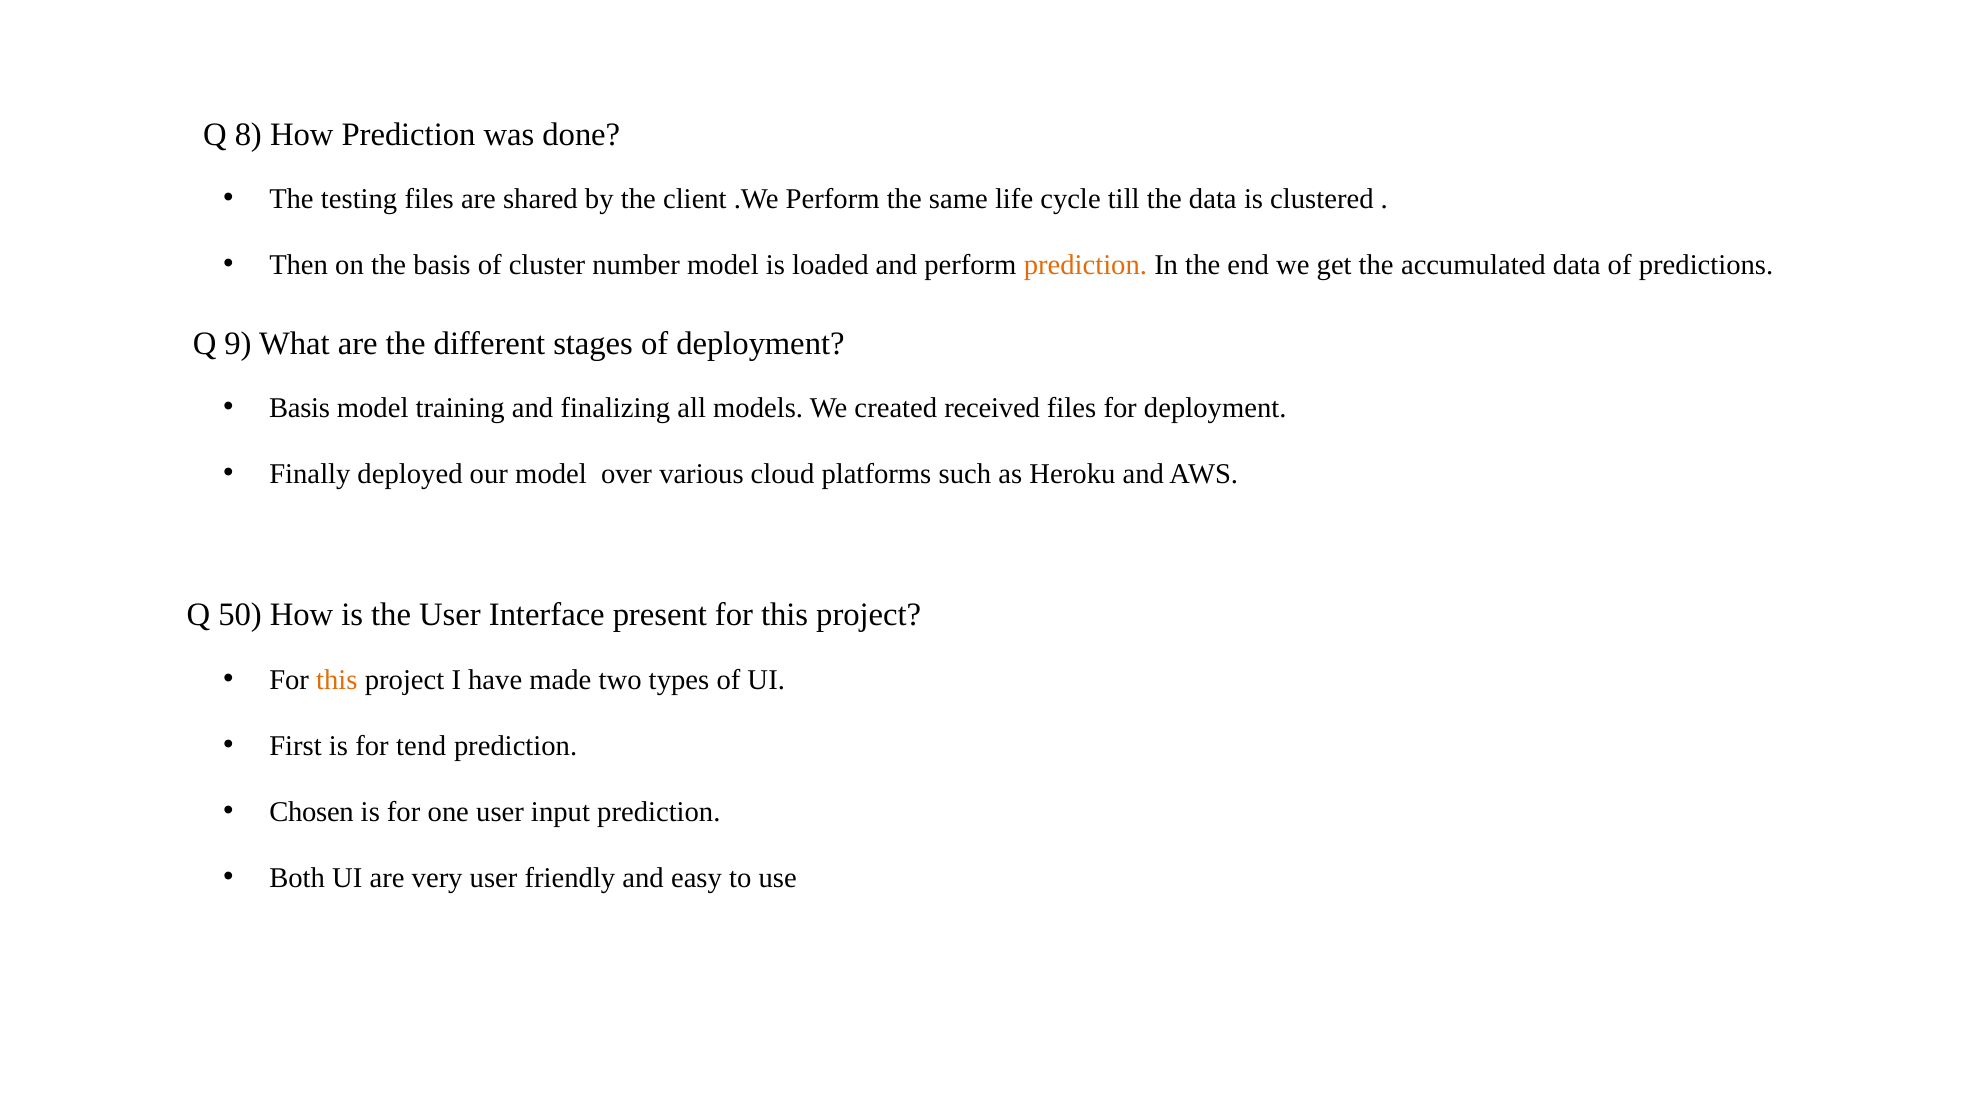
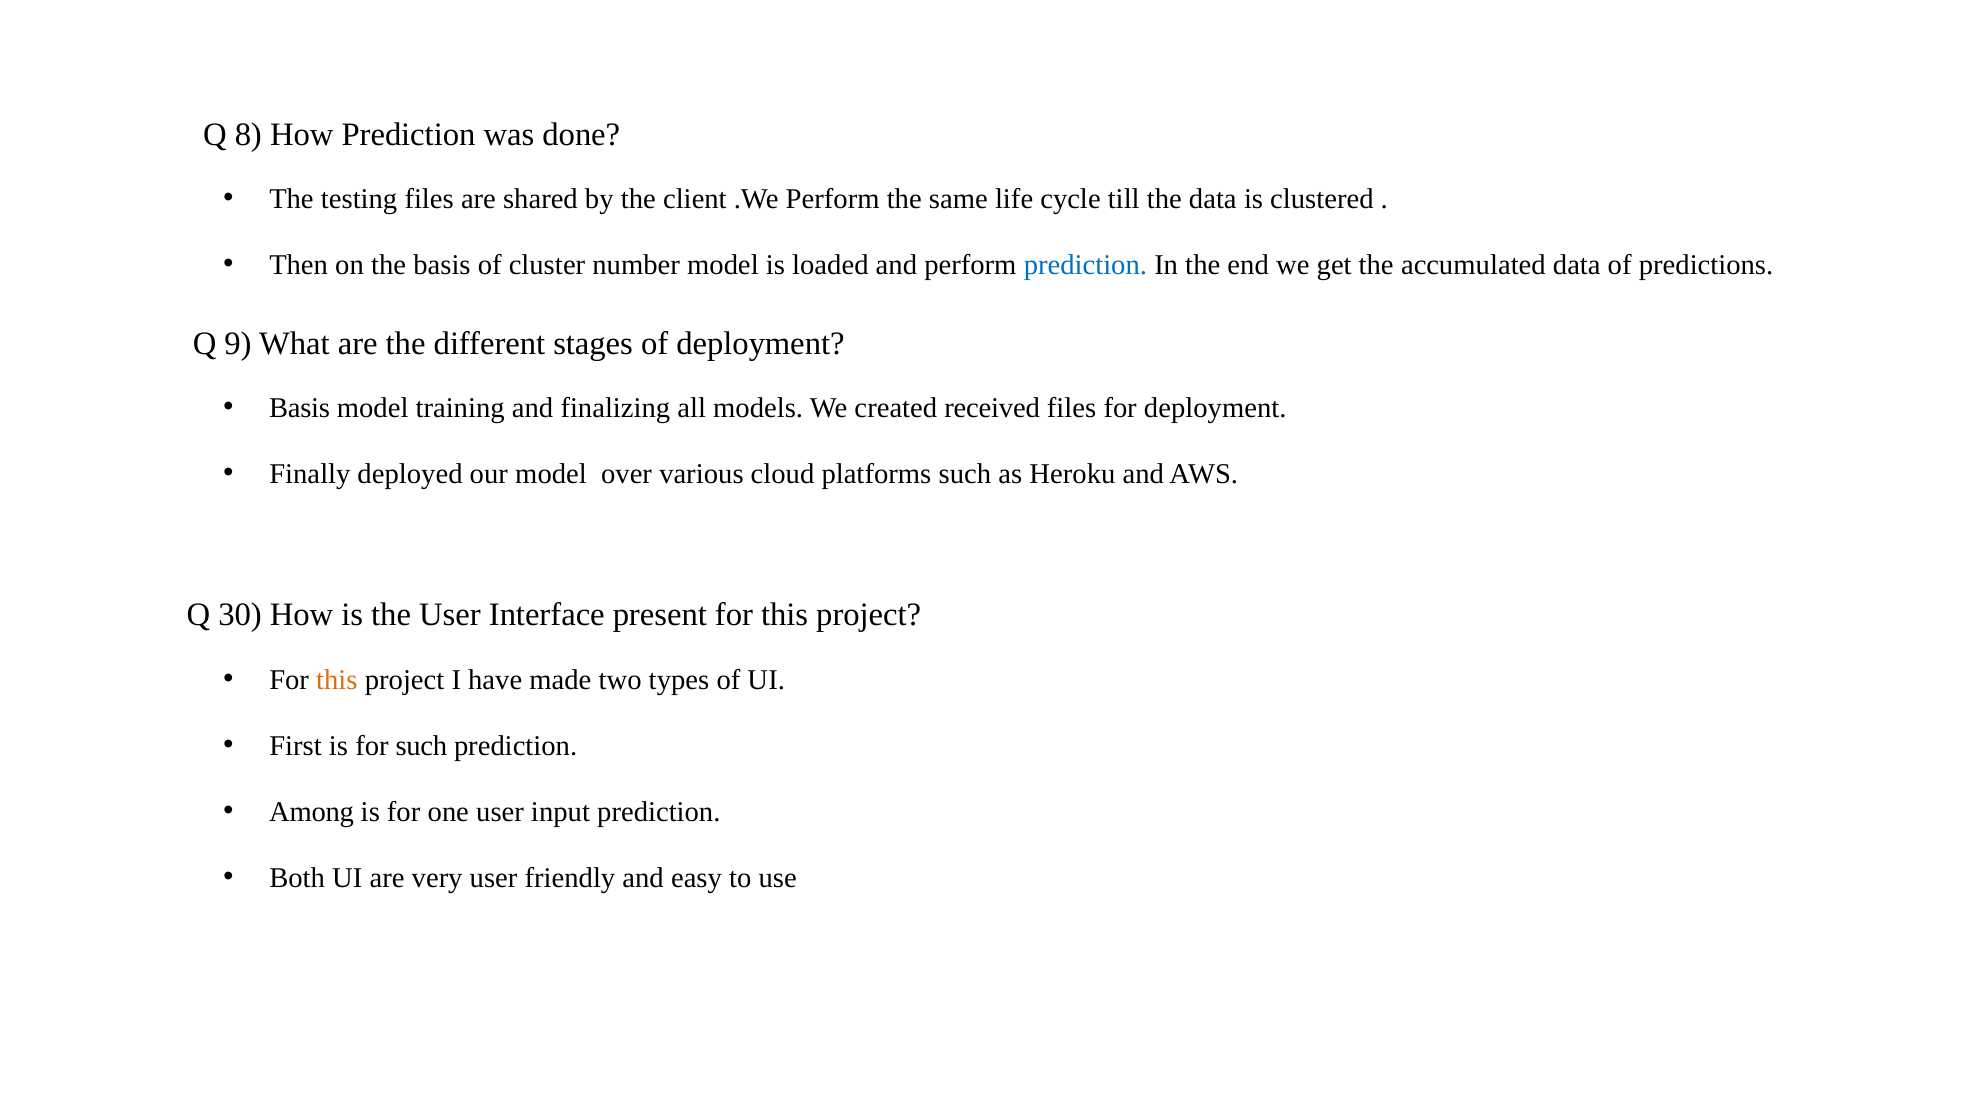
prediction at (1085, 265) colour: orange -> blue
50: 50 -> 30
for tend: tend -> such
Chosen: Chosen -> Among
